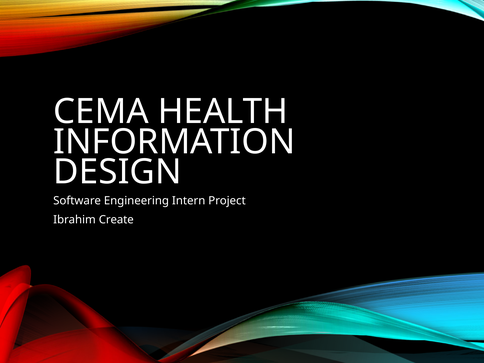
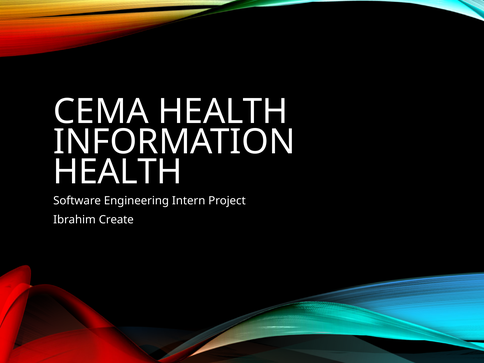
DESIGN at (117, 172): DESIGN -> HEALTH
